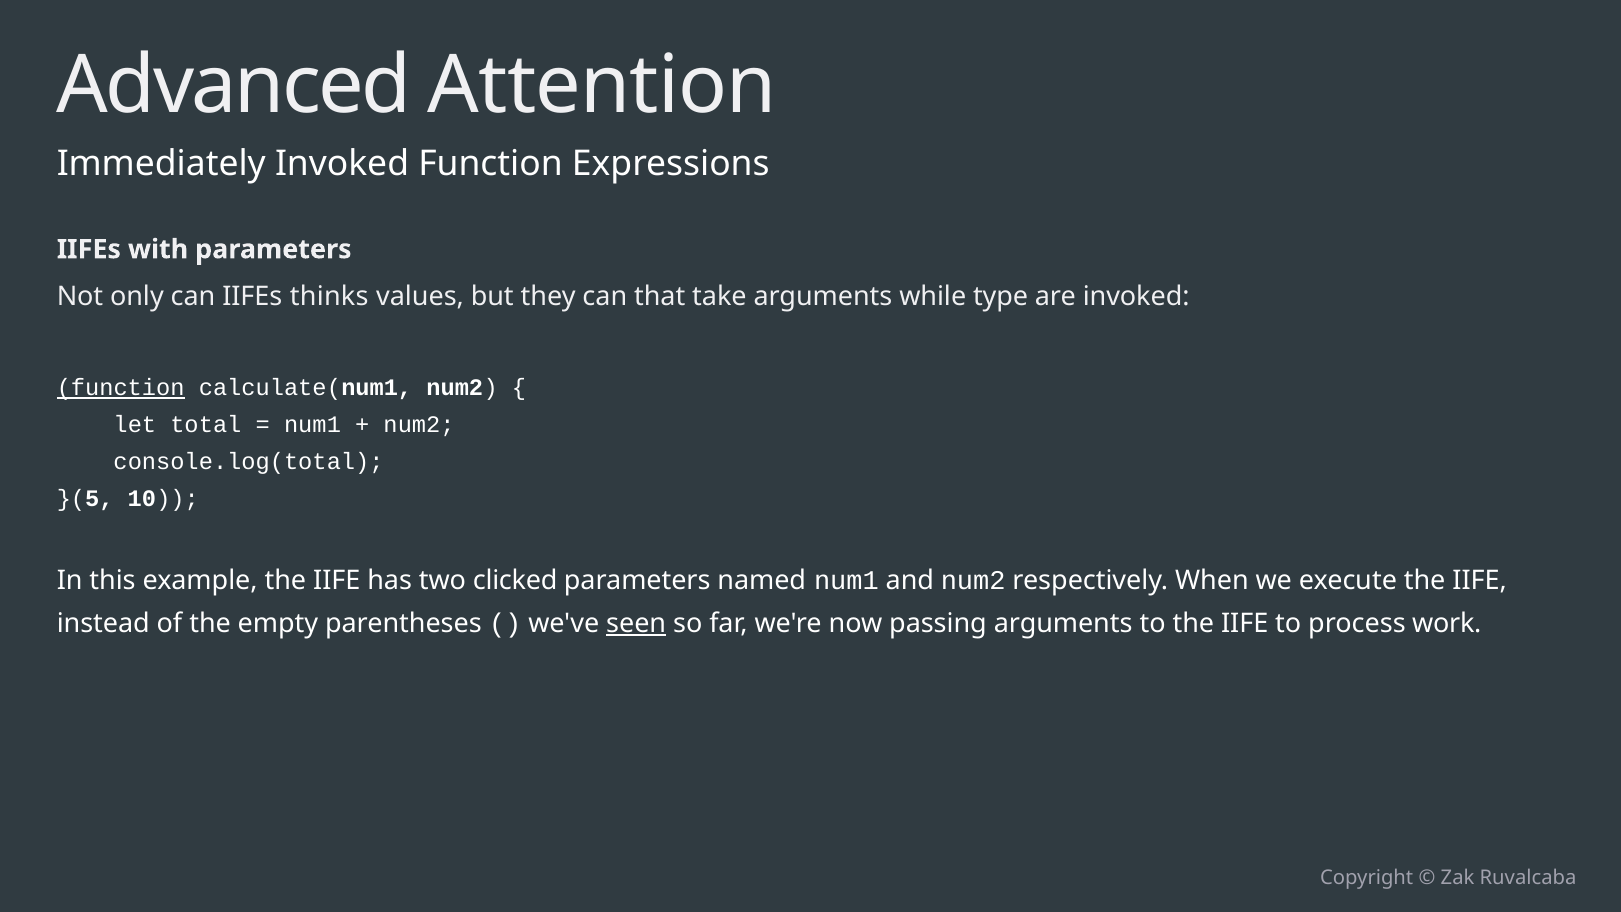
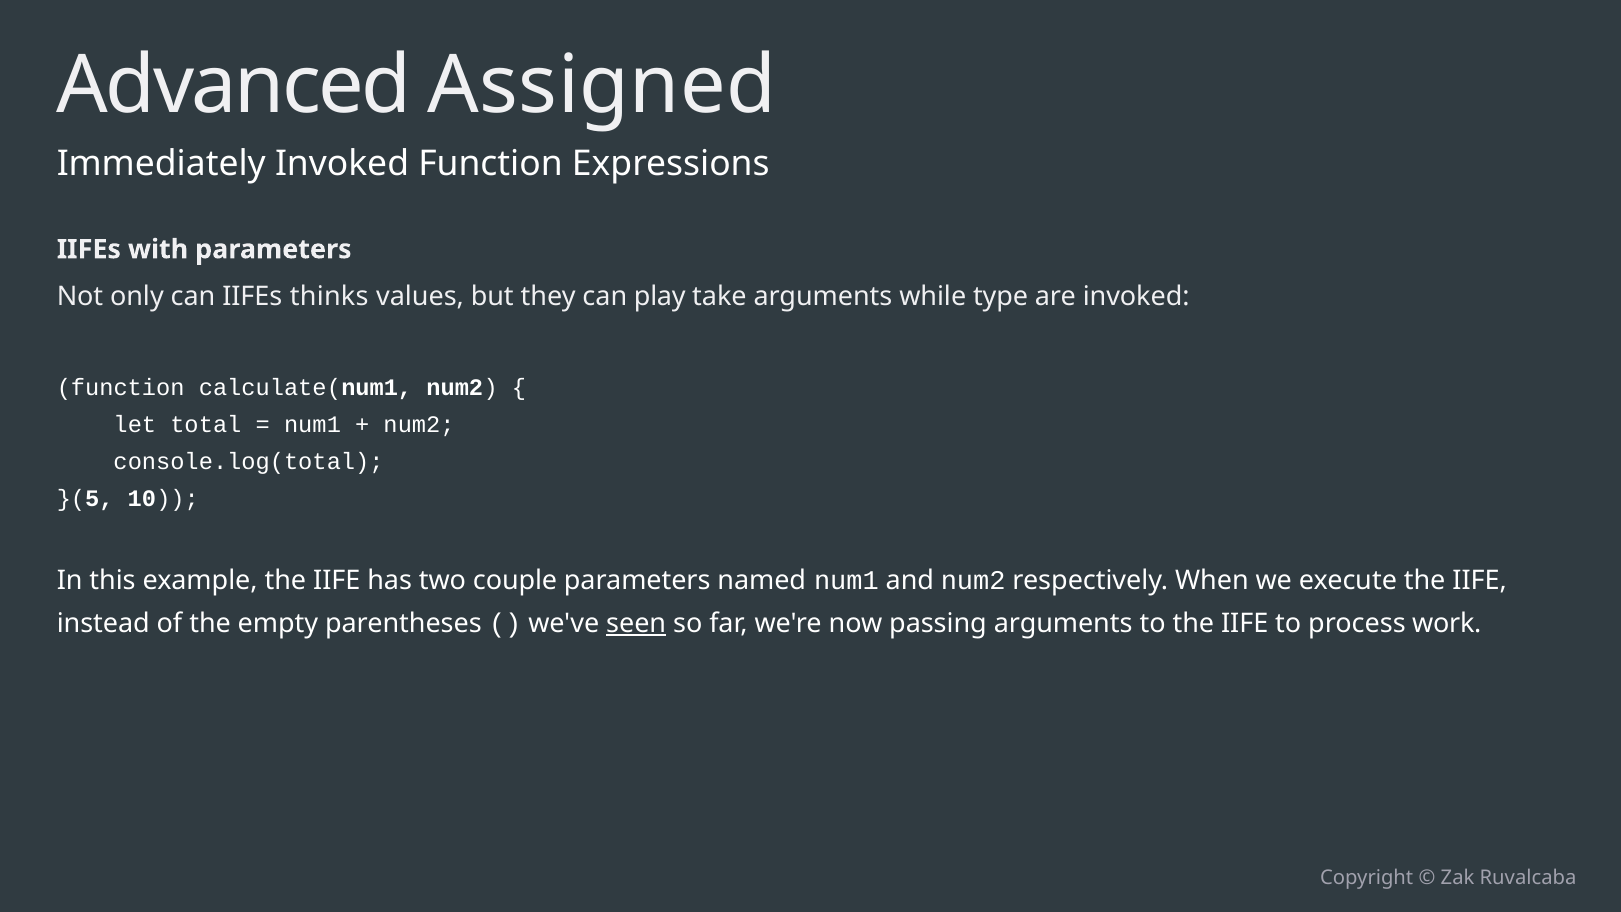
Attention: Attention -> Assigned
that: that -> play
function at (121, 388) underline: present -> none
clicked: clicked -> couple
